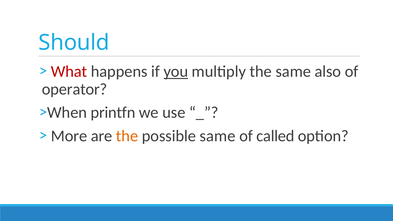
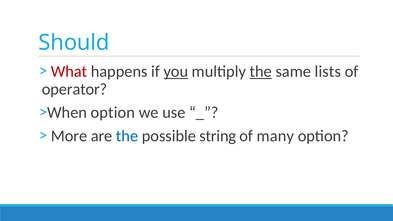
the at (261, 72) underline: none -> present
also: also -> lists
printfn at (113, 113): printfn -> option
the at (127, 136) colour: orange -> blue
possible same: same -> string
called: called -> many
